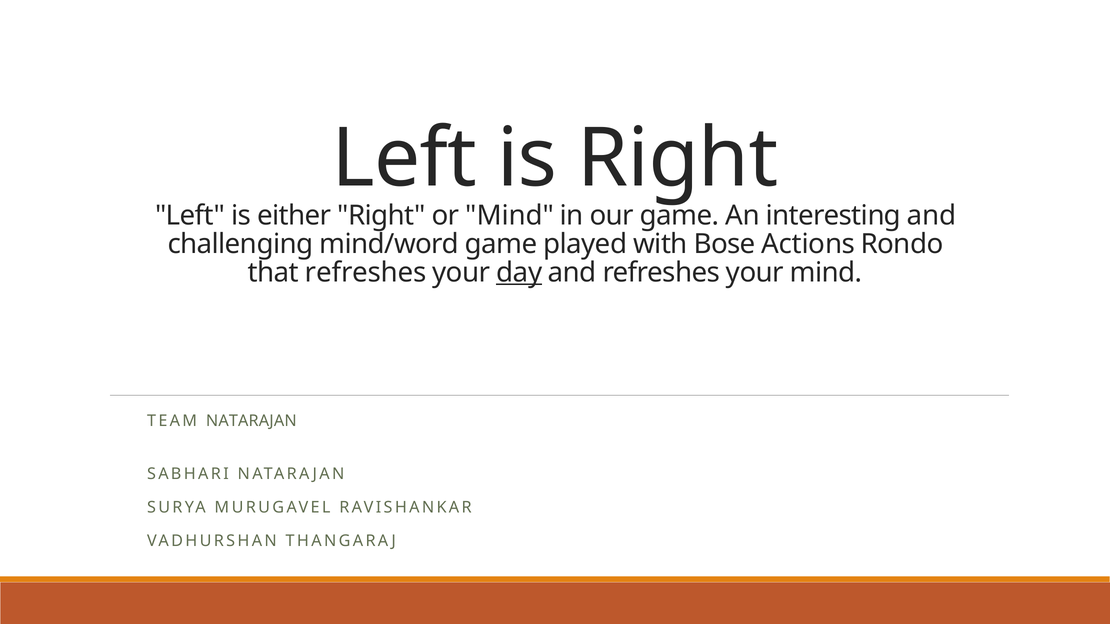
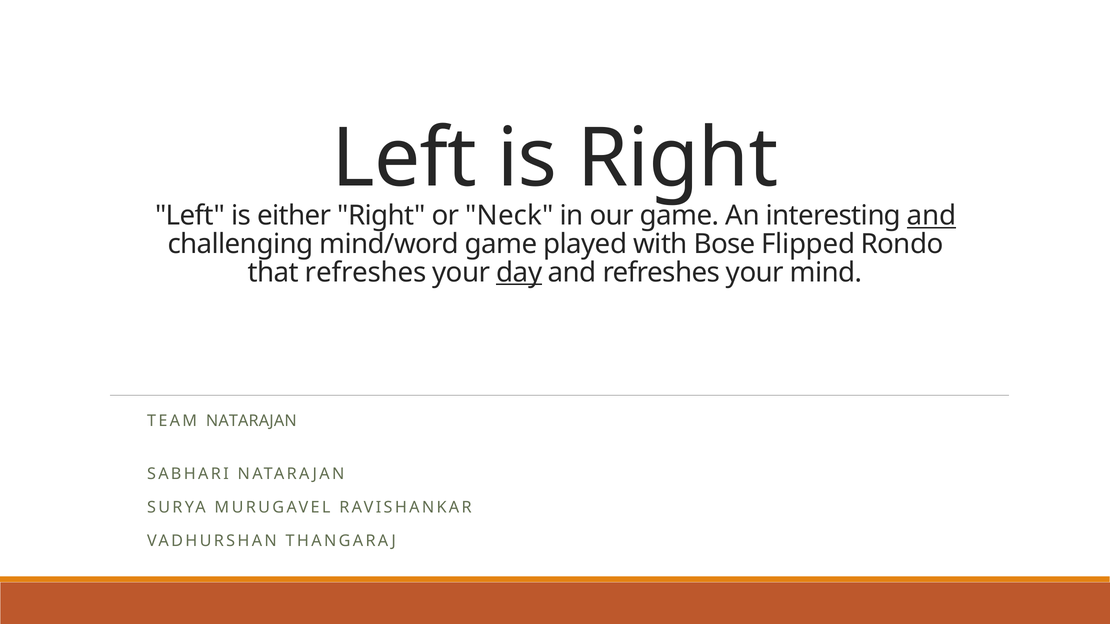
Mind at (510, 216): Mind -> Neck
and at (932, 216) underline: none -> present
Actions: Actions -> Flipped
